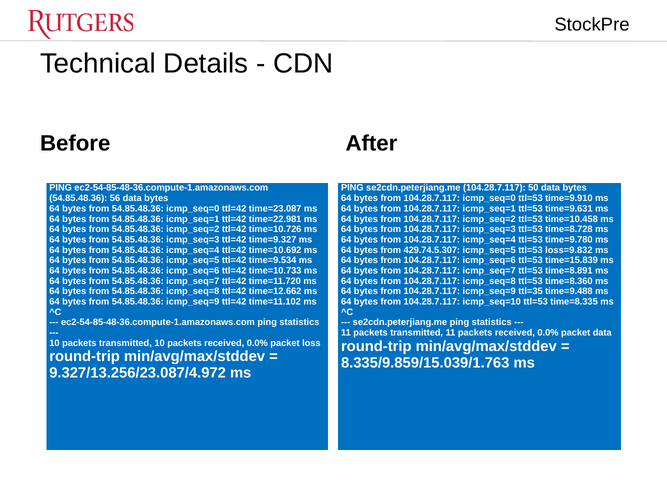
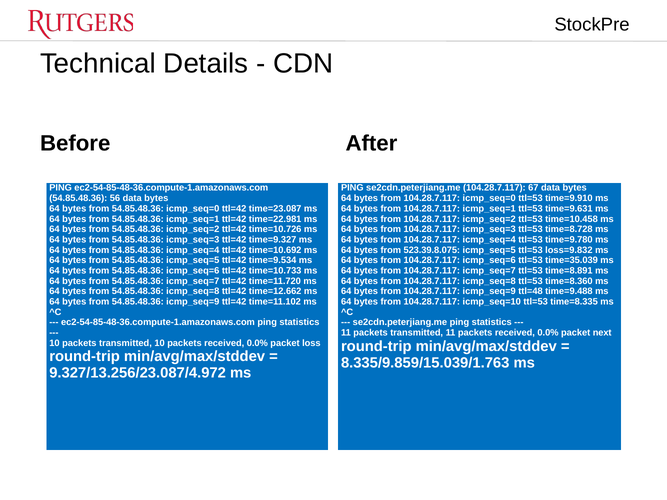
50: 50 -> 67
429.74.5.307: 429.74.5.307 -> 523.39.8.075
time=15.839: time=15.839 -> time=35.039
ttl=35: ttl=35 -> ttl=48
packet data: data -> next
